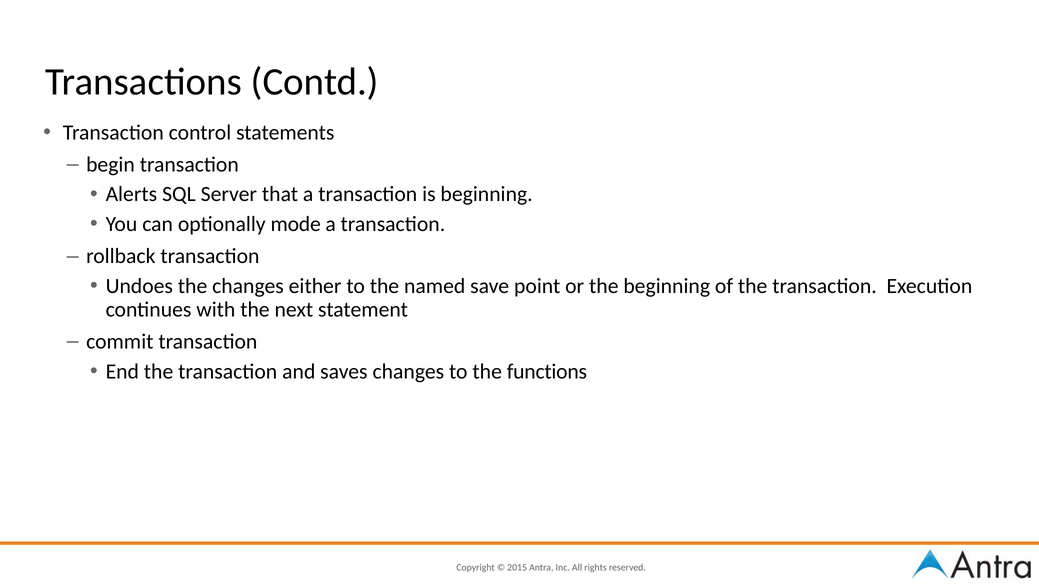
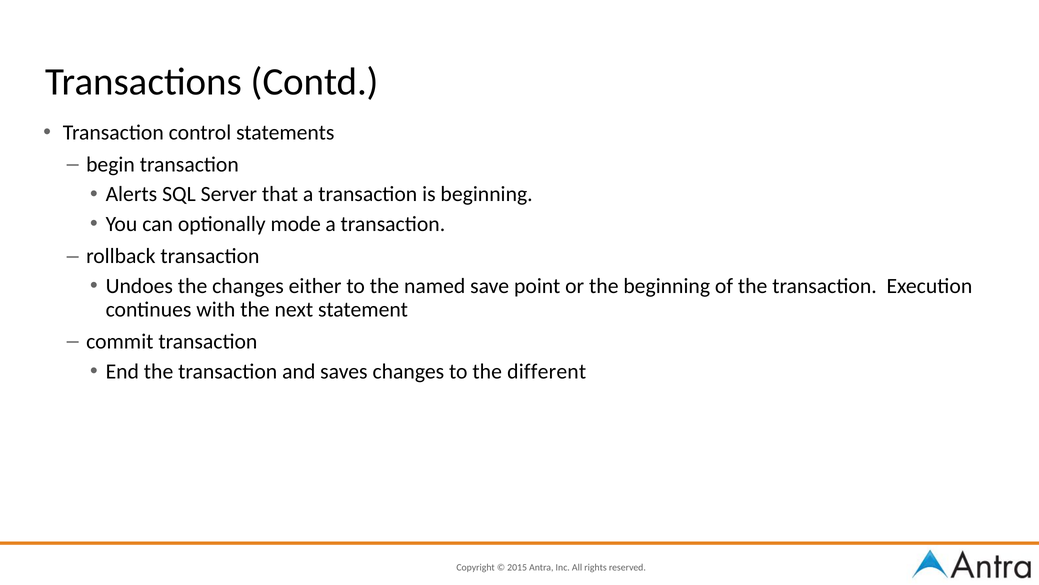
functions: functions -> different
